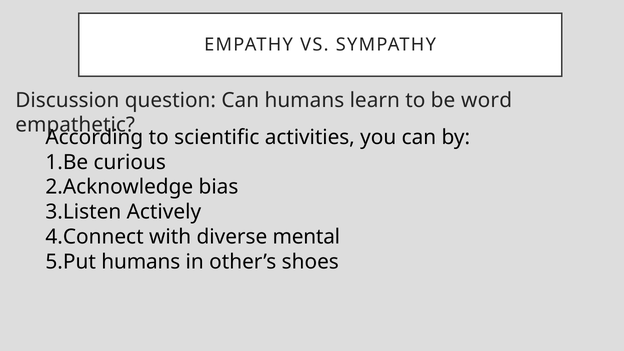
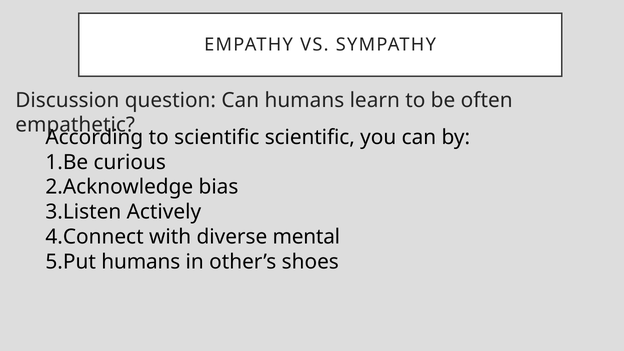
word: word -> often
scientific activities: activities -> scientific
